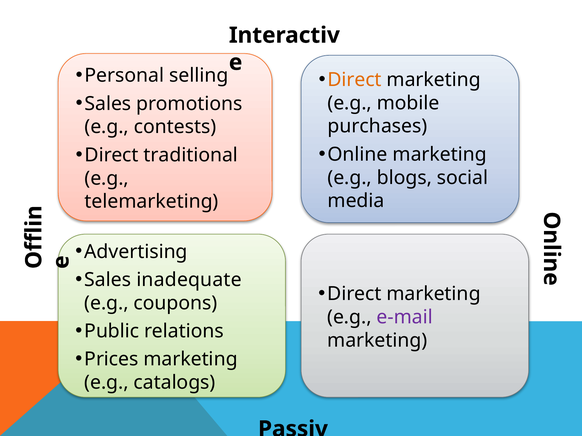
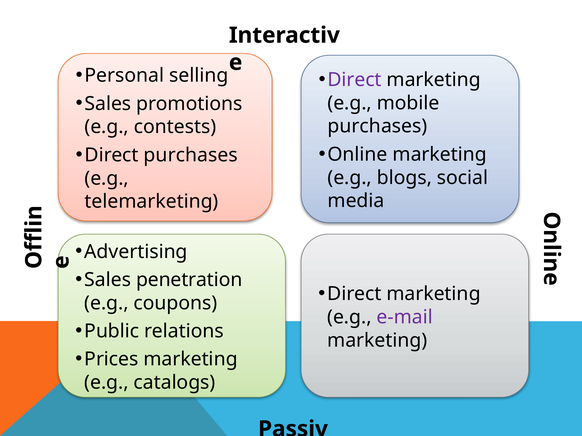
Direct at (355, 80) colour: orange -> purple
Direct traditional: traditional -> purchases
inadequate: inadequate -> penetration
